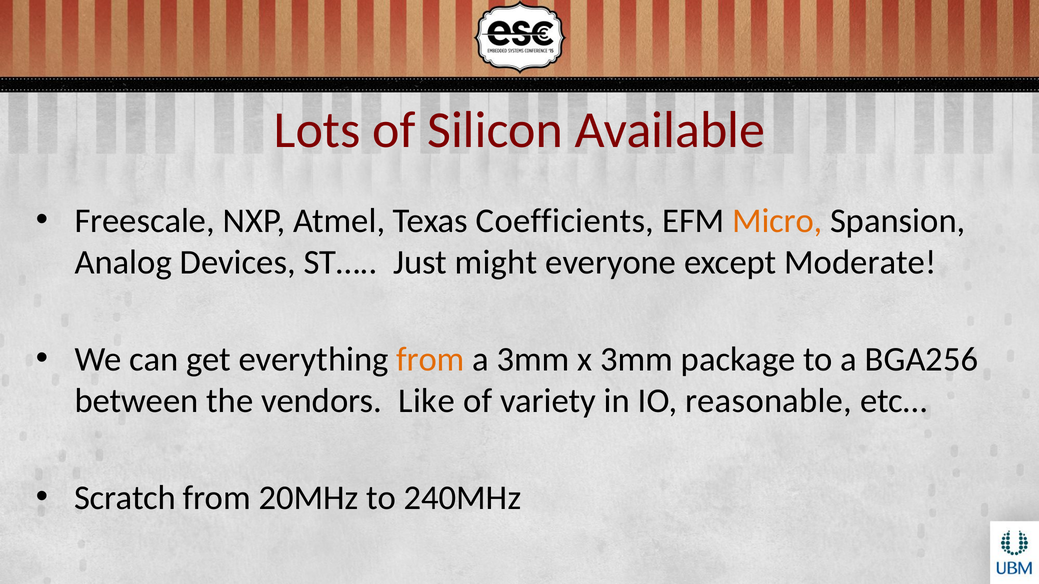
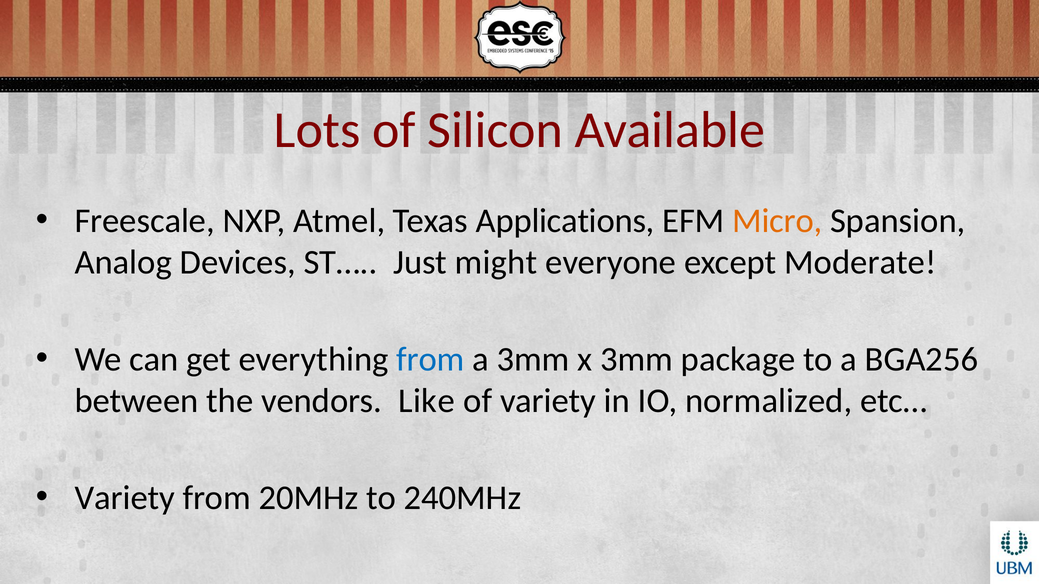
Coefficients: Coefficients -> Applications
from at (430, 360) colour: orange -> blue
reasonable: reasonable -> normalized
Scratch at (125, 498): Scratch -> Variety
